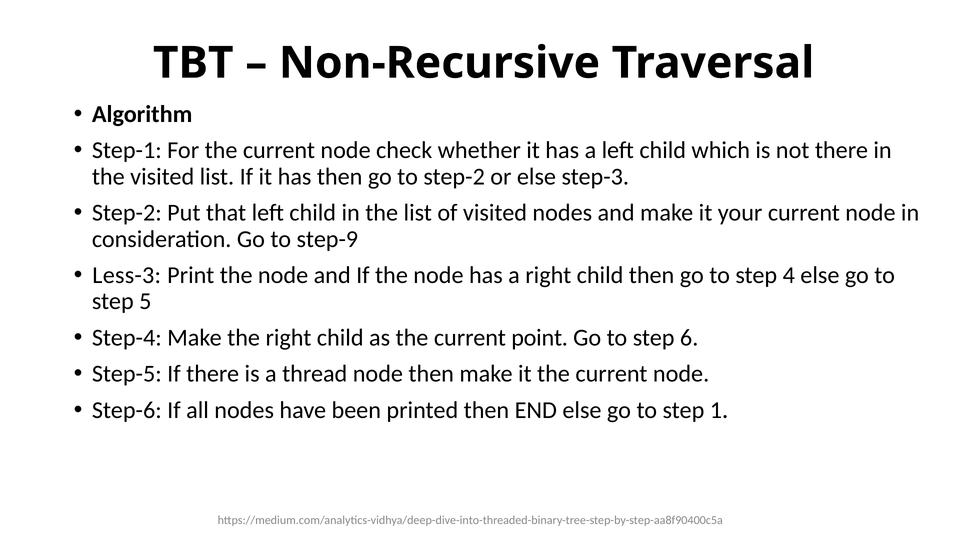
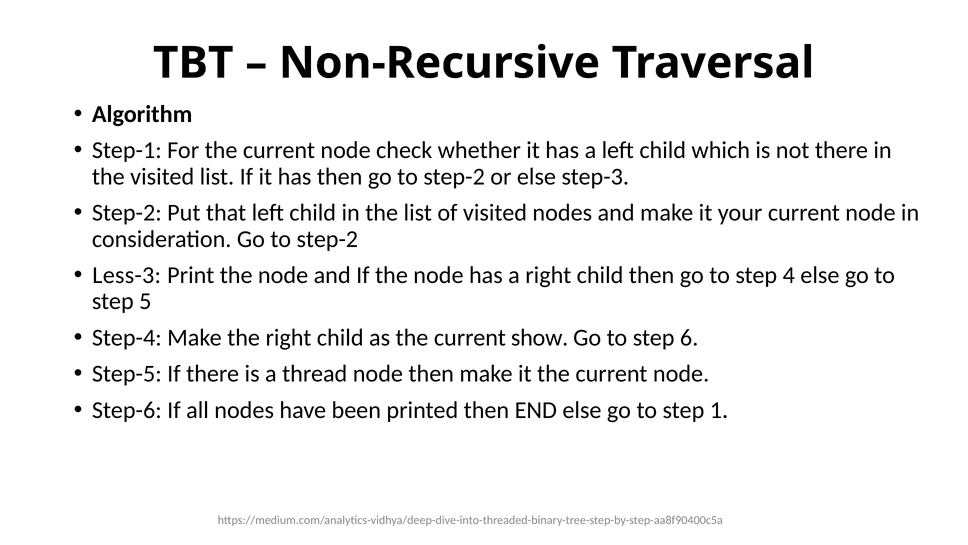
consideration Go to step-9: step-9 -> step-2
point: point -> show
